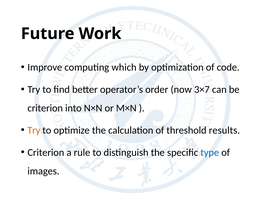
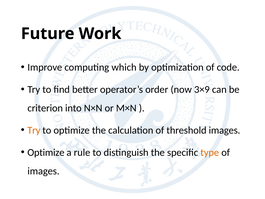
3×7: 3×7 -> 3×9
threshold results: results -> images
Criterion at (46, 152): Criterion -> Optimize
type colour: blue -> orange
